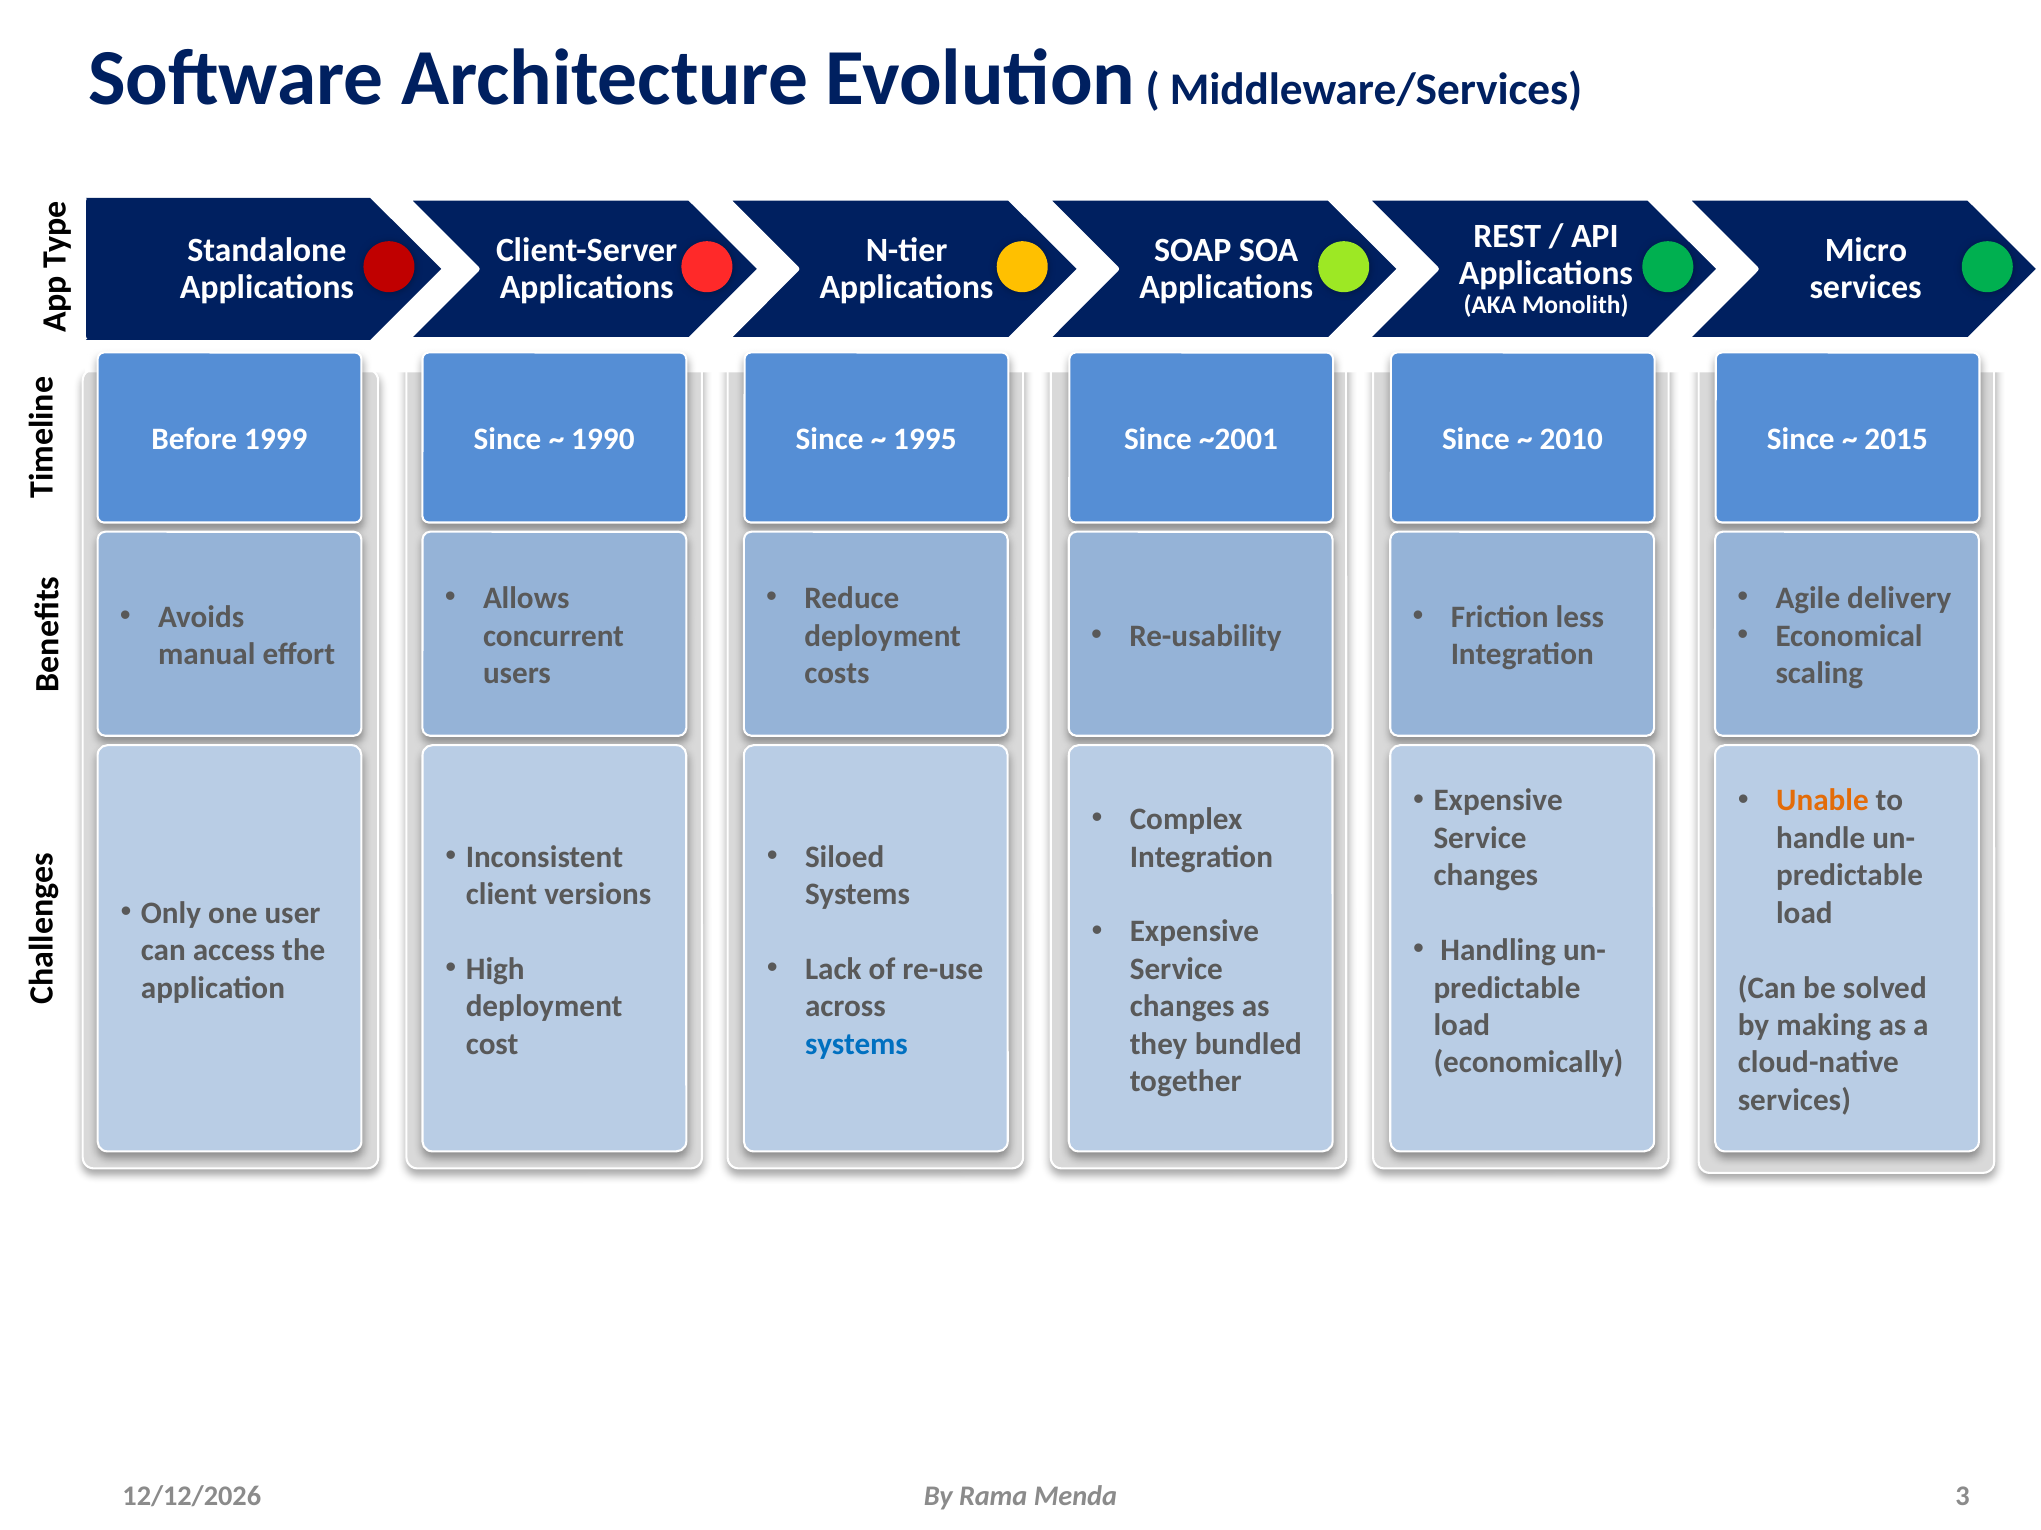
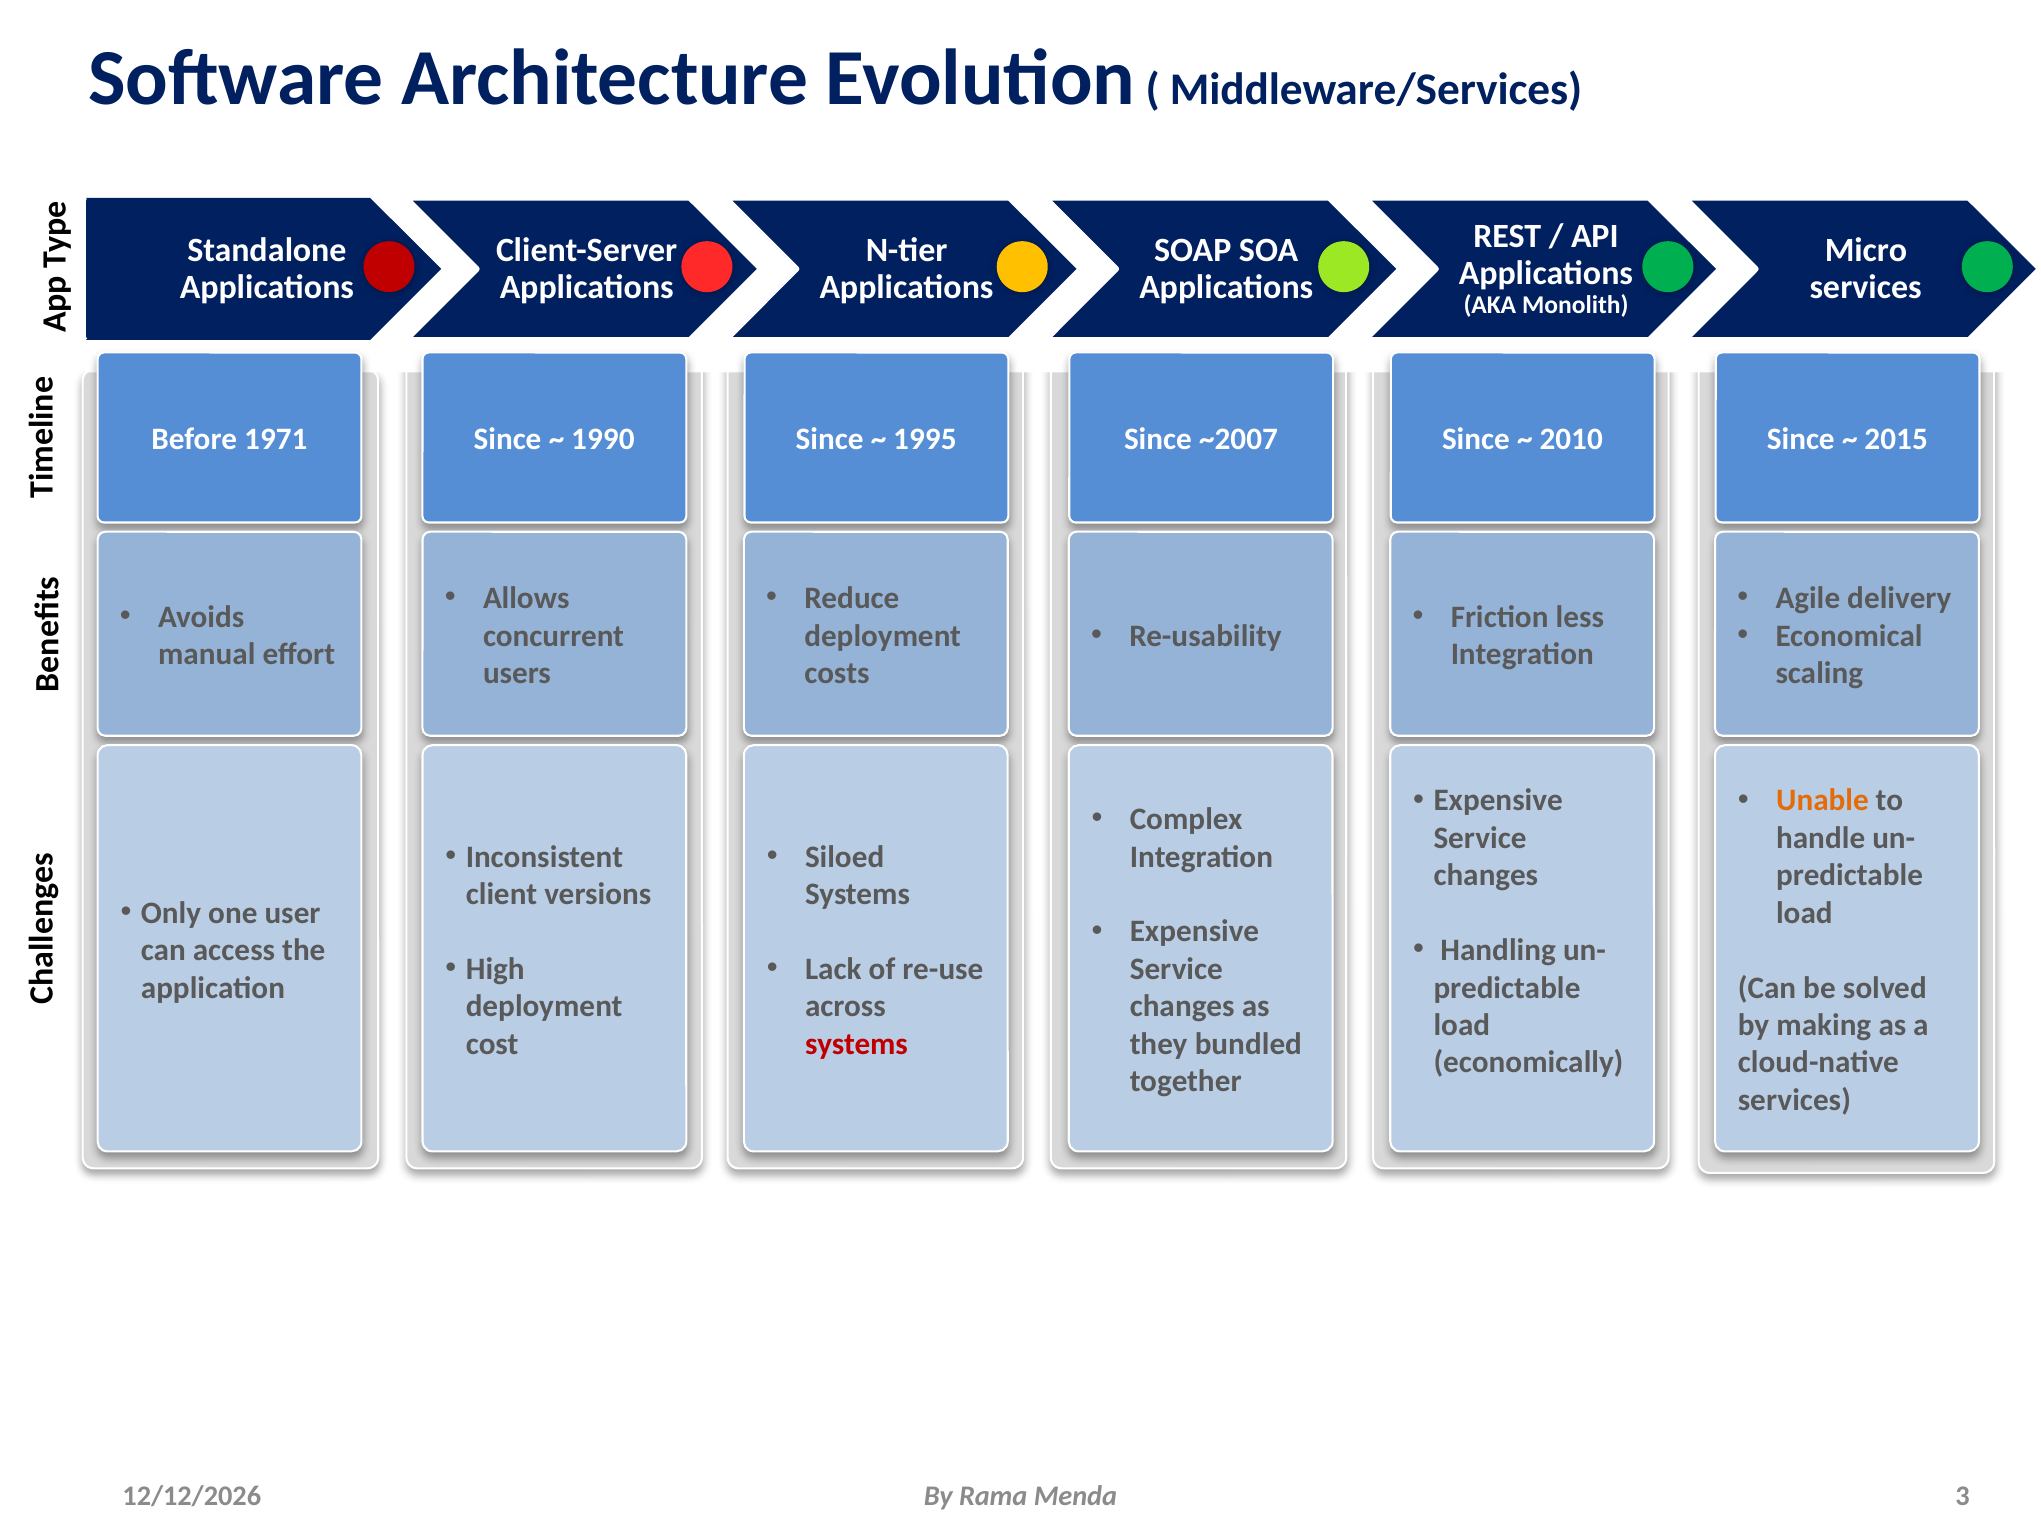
1999: 1999 -> 1971
~2001: ~2001 -> ~2007
systems at (856, 1044) colour: blue -> red
